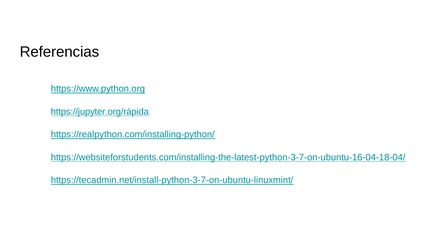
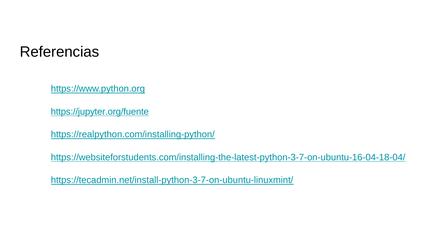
https://jupyter.org/rápida: https://jupyter.org/rápida -> https://jupyter.org/fuente
